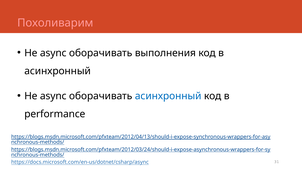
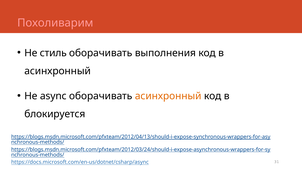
async at (53, 53): async -> стиль
асинхронный at (168, 96) colour: blue -> orange
performance: performance -> блокируется
